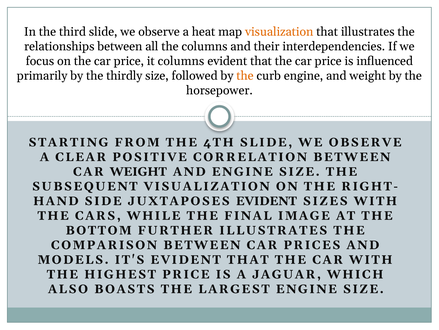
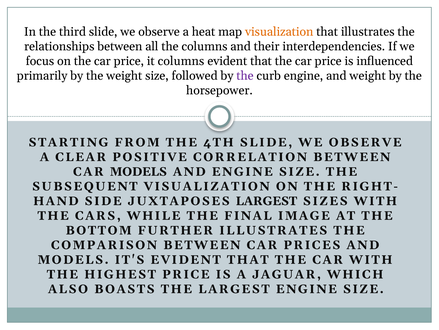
the thirdly: thirdly -> weight
the at (245, 75) colour: orange -> purple
CAR WEIGHT: WEIGHT -> MODELS
JUXTAPOSES EVIDENT: EVIDENT -> LARGEST
